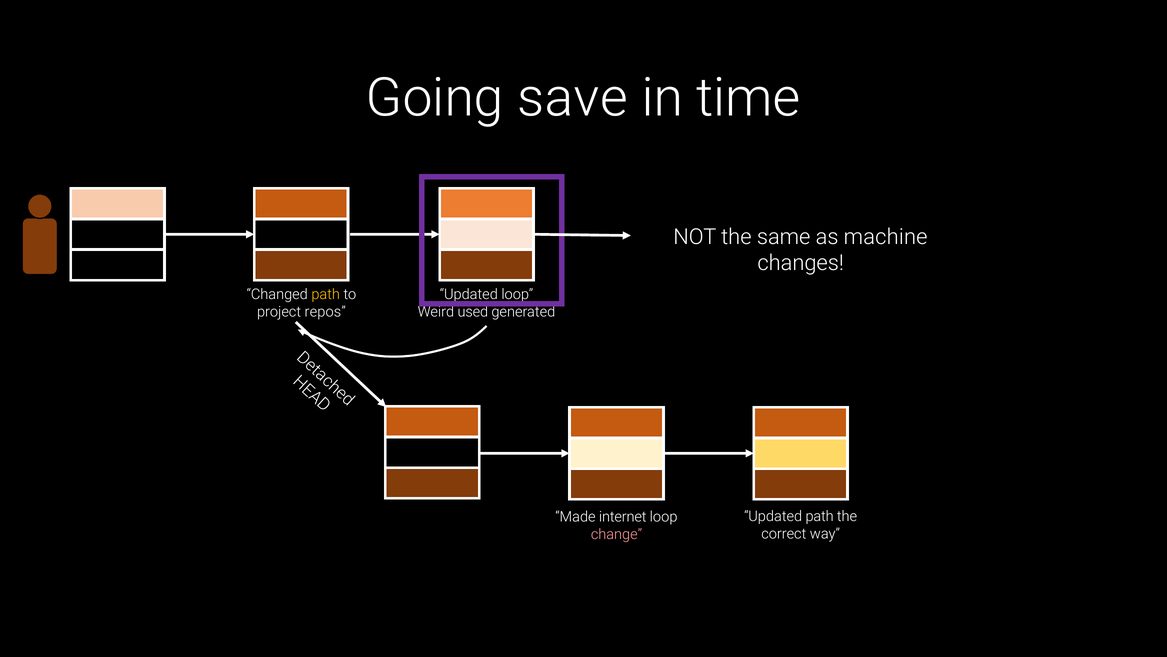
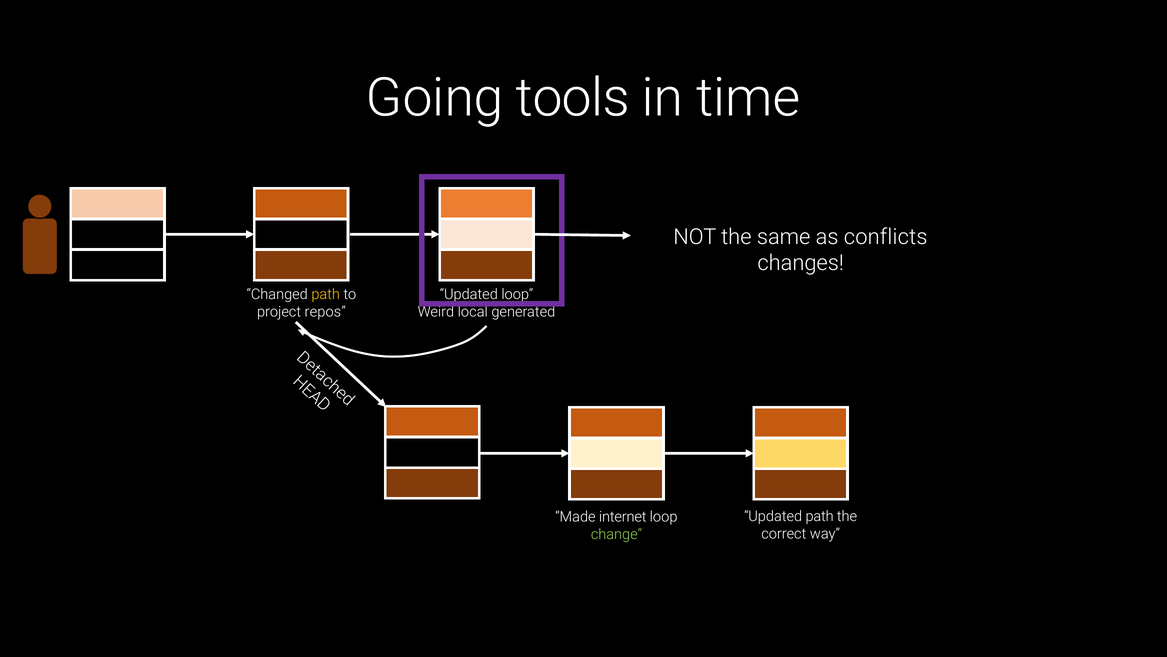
save: save -> tools
machine: machine -> conflicts
used: used -> local
change colour: pink -> light green
